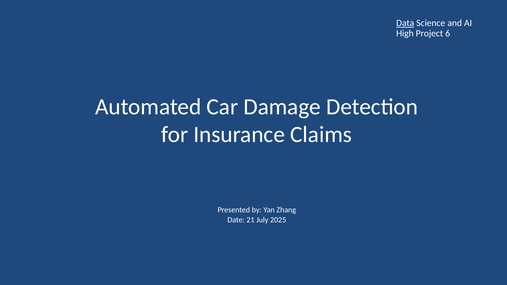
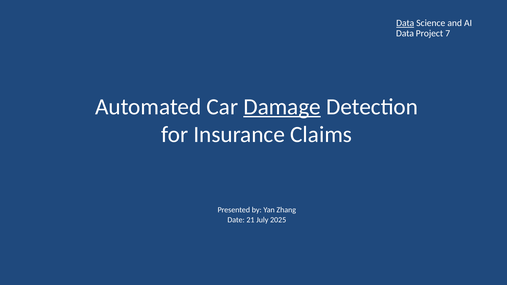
High at (405, 33): High -> Data
6: 6 -> 7
Damage underline: none -> present
